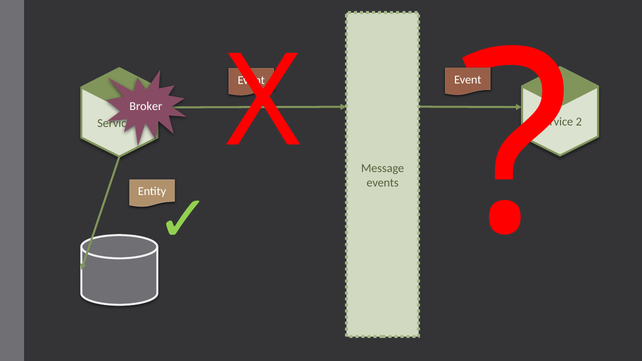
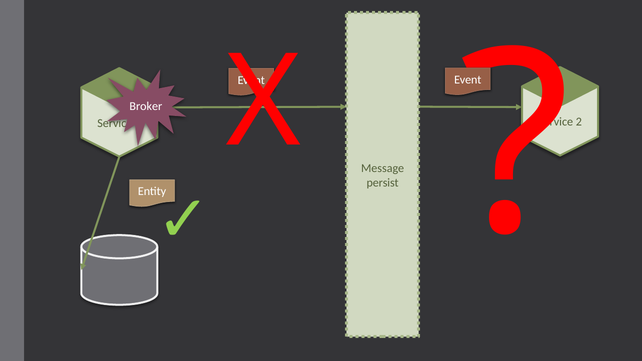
events: events -> persist
